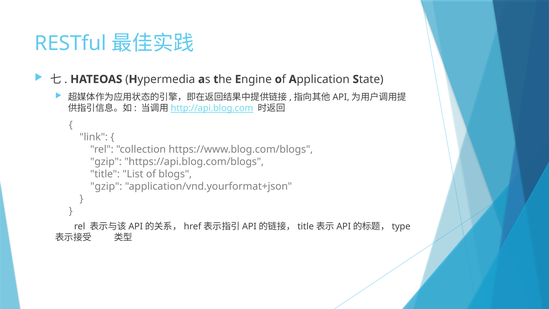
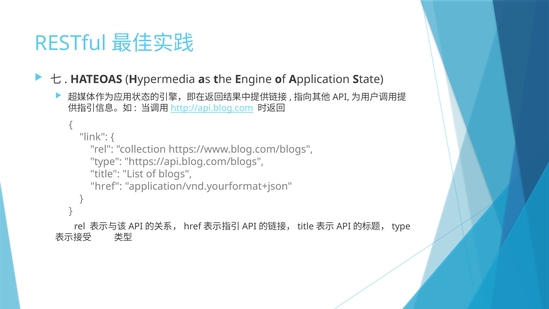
gzip at (106, 162): gzip -> type
gzip at (106, 186): gzip -> href
